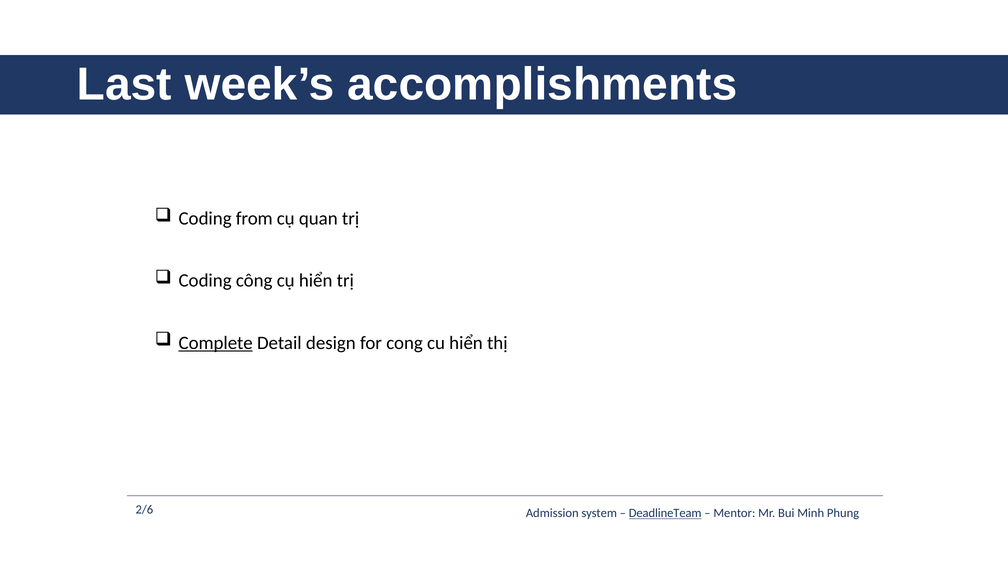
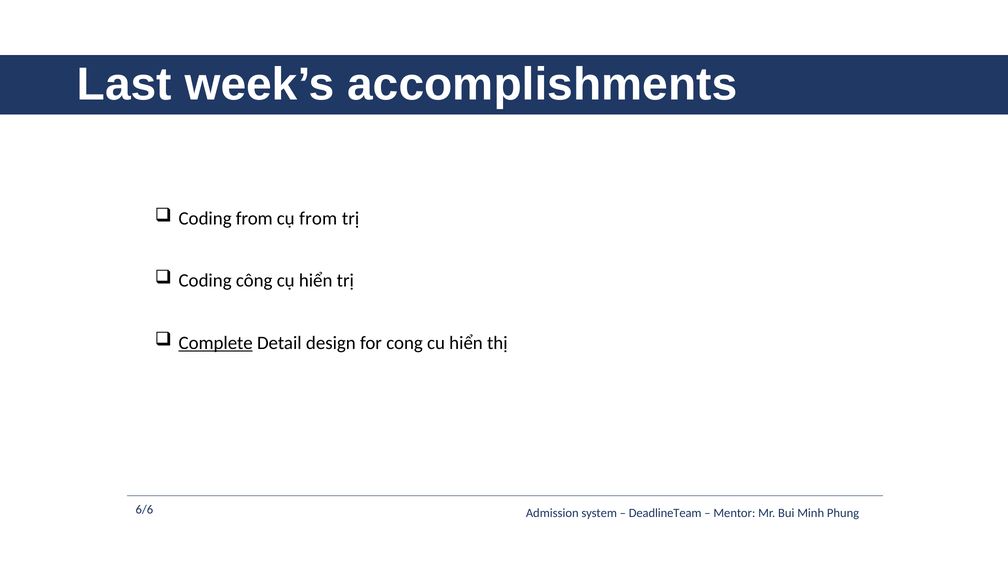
cụ quan: quan -> from
2/6: 2/6 -> 6/6
DeadlineTeam underline: present -> none
